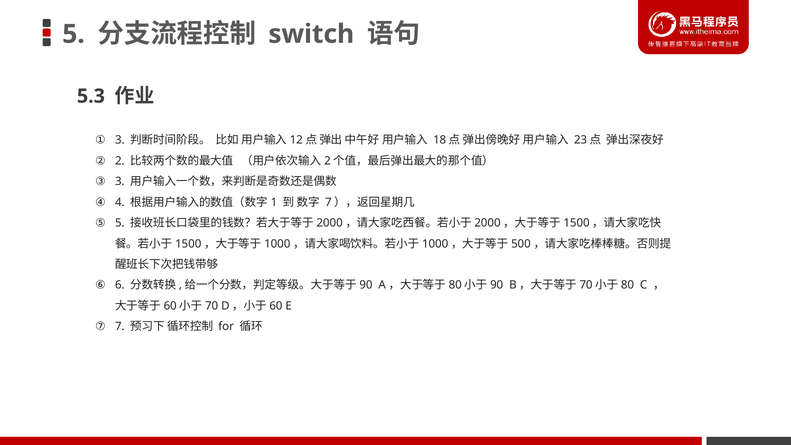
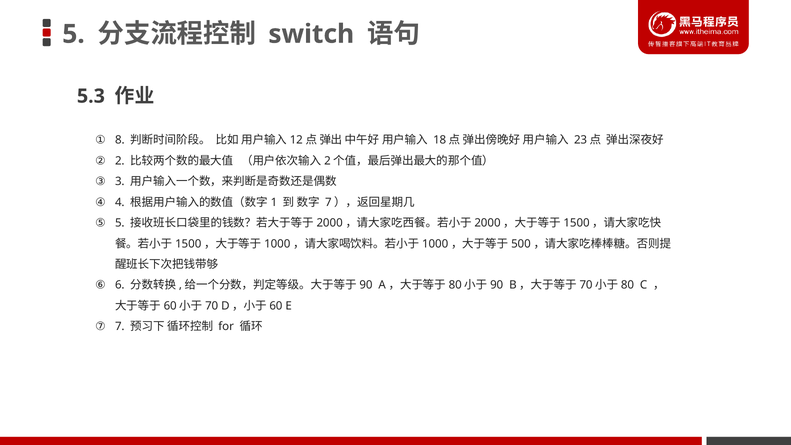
3 at (120, 140): 3 -> 8
